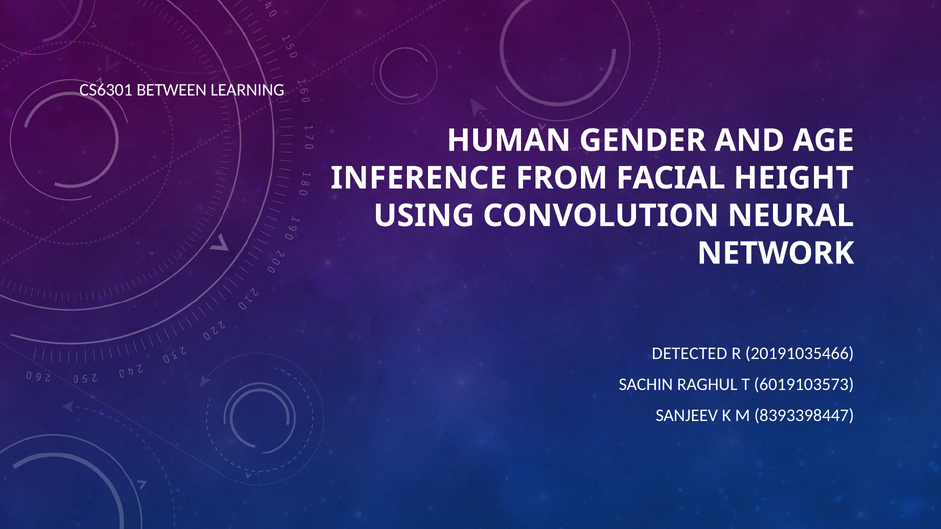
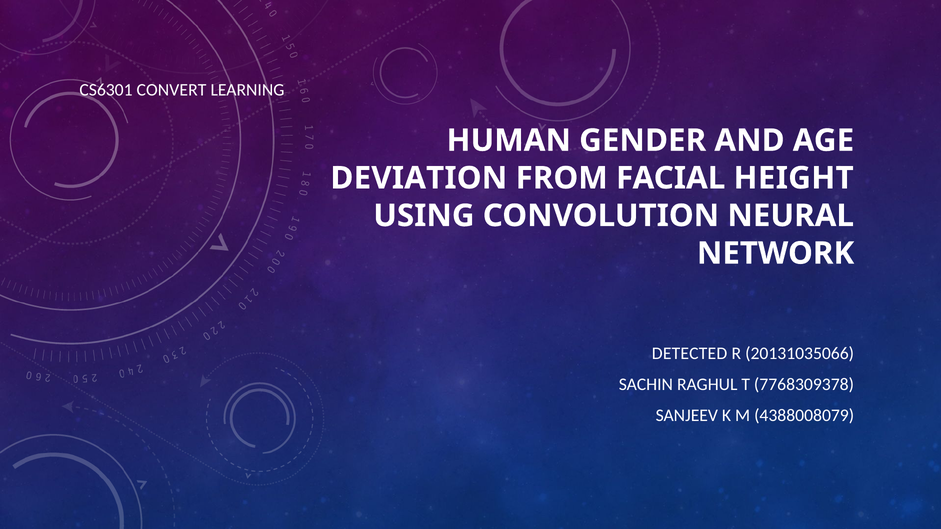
BETWEEN: BETWEEN -> CONVERT
INFERENCE: INFERENCE -> DEVIATION
20191035466: 20191035466 -> 20131035066
6019103573: 6019103573 -> 7768309378
8393398447: 8393398447 -> 4388008079
